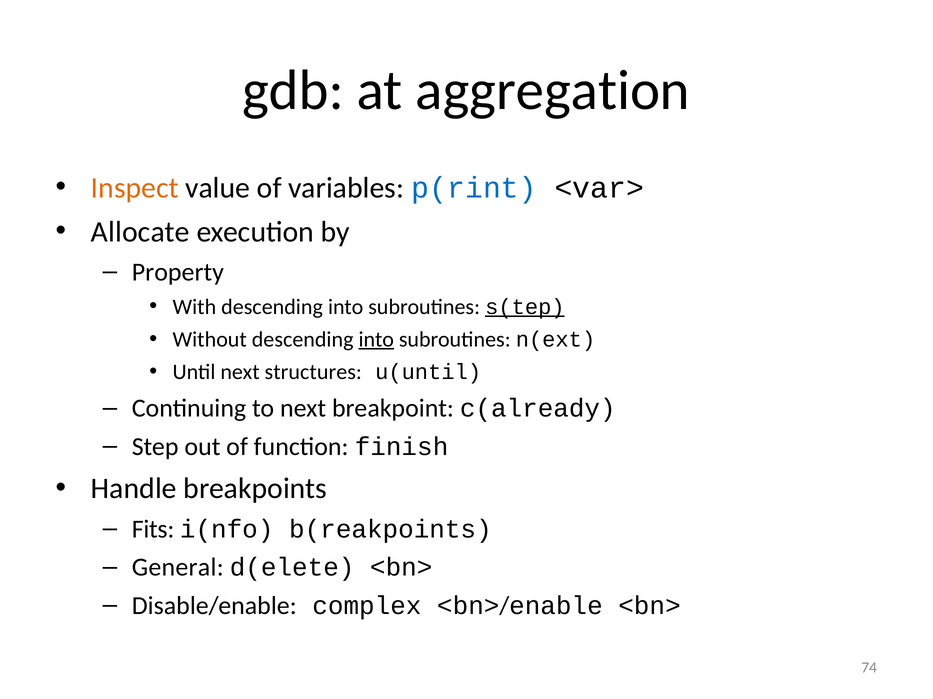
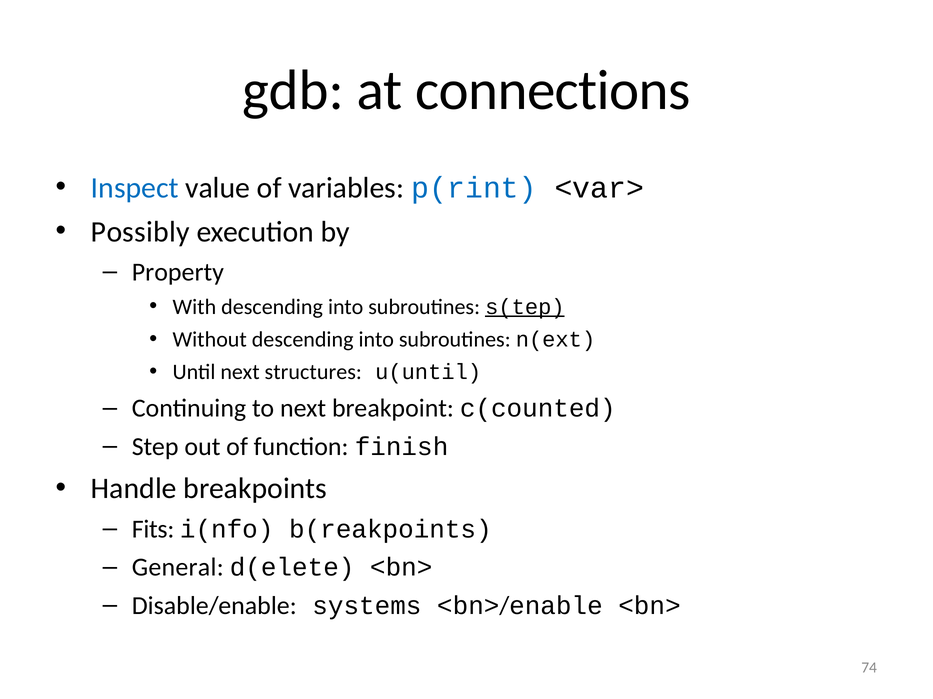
aggregation: aggregation -> connections
Inspect colour: orange -> blue
Allocate: Allocate -> Possibly
into at (376, 340) underline: present -> none
c(already: c(already -> c(counted
complex: complex -> systems
